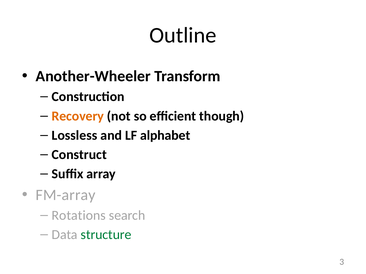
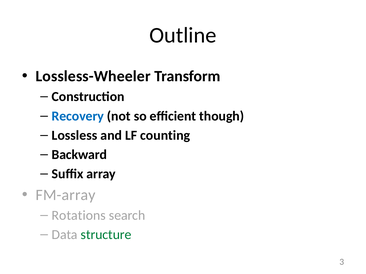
Another-Wheeler: Another-Wheeler -> Lossless-Wheeler
Recovery colour: orange -> blue
alphabet: alphabet -> counting
Construct: Construct -> Backward
